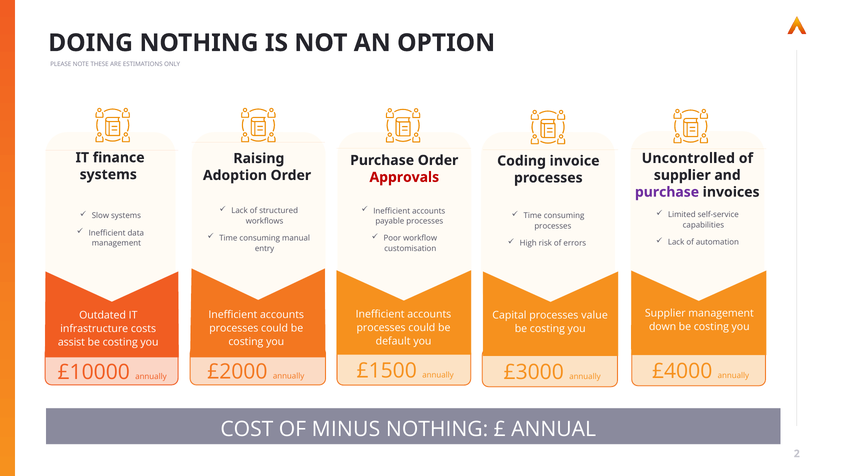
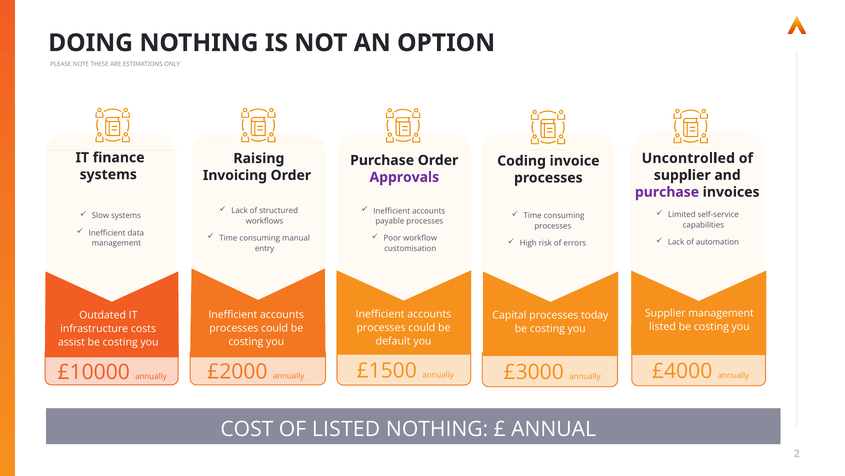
Adoption: Adoption -> Invoicing
Approvals colour: red -> purple
value: value -> today
down at (663, 326): down -> listed
OF MINUS: MINUS -> LISTED
